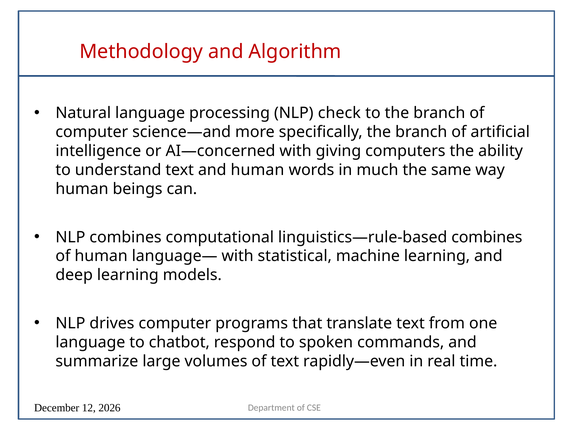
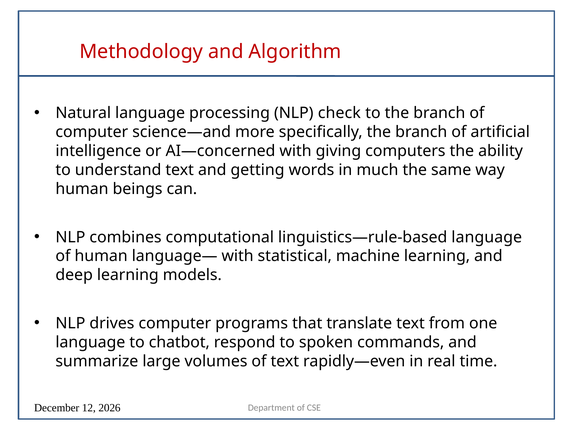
and human: human -> getting
linguistics—rule-based combines: combines -> language
